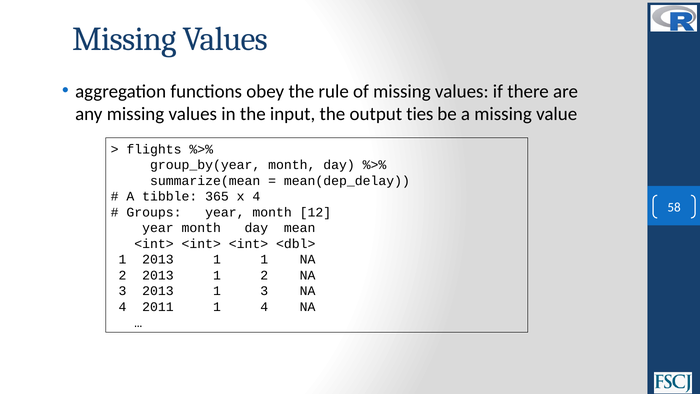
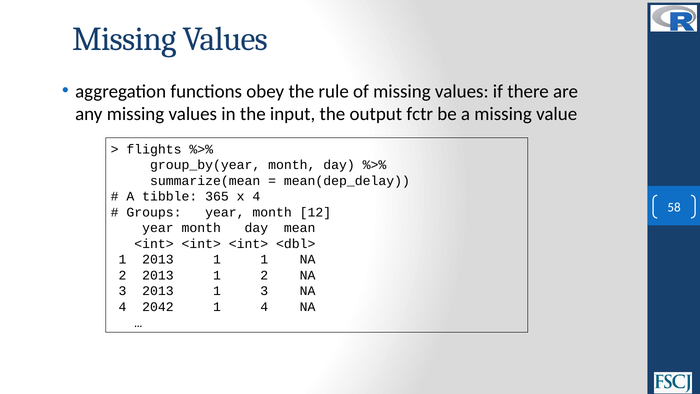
ties: ties -> fctr
2011: 2011 -> 2042
